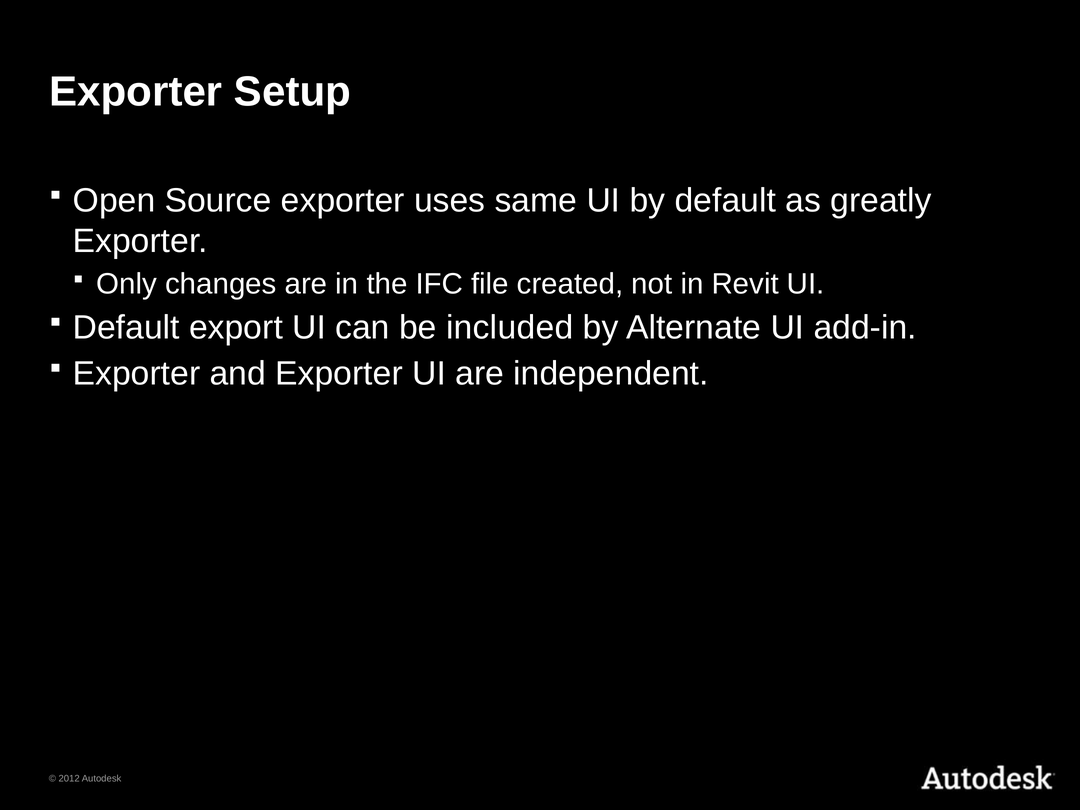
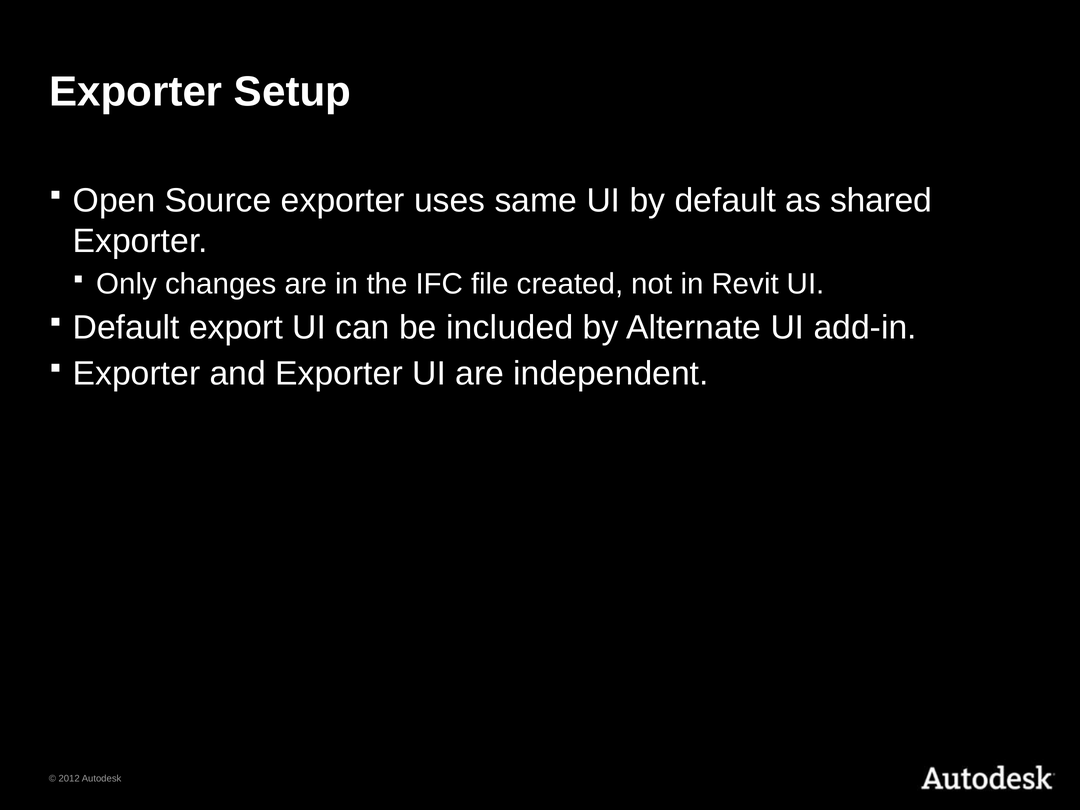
greatly: greatly -> shared
